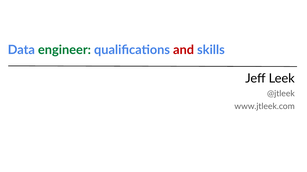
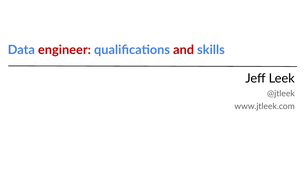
engineer colour: green -> red
